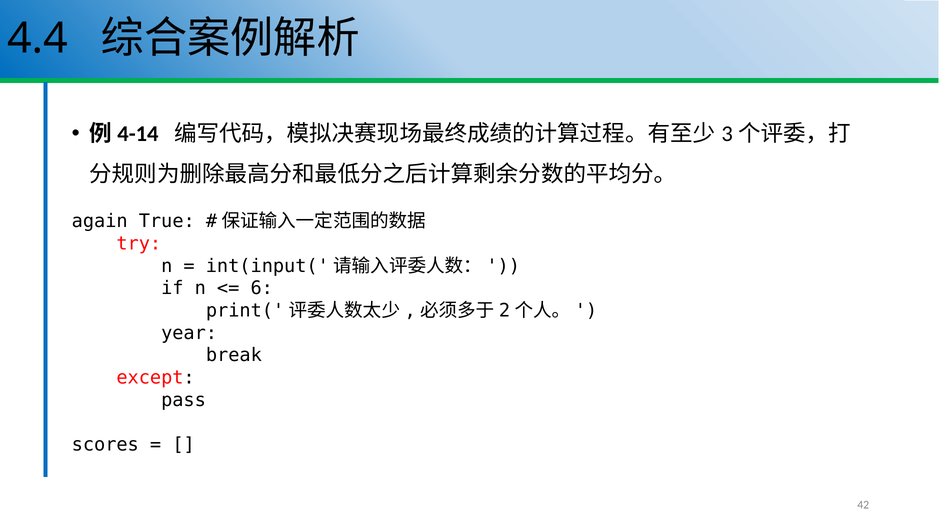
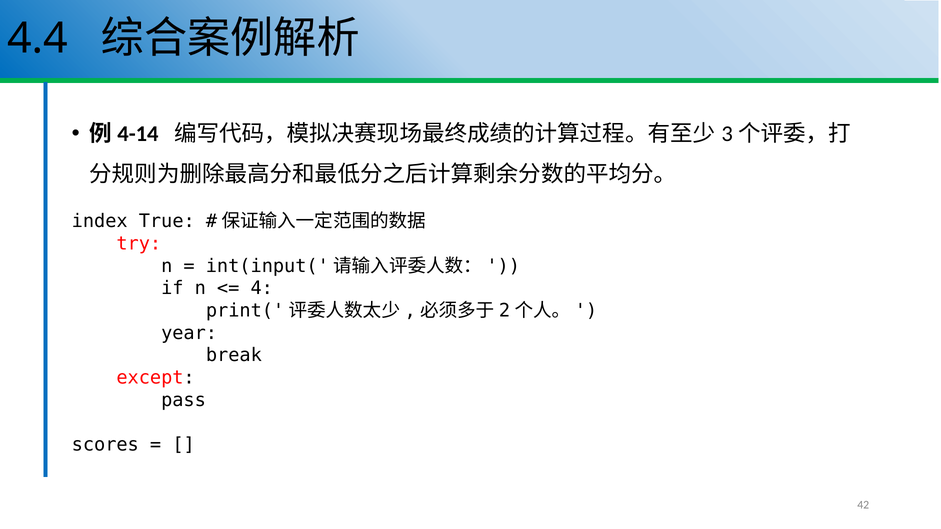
again: again -> index
6: 6 -> 4
